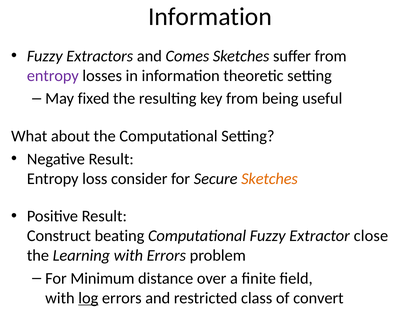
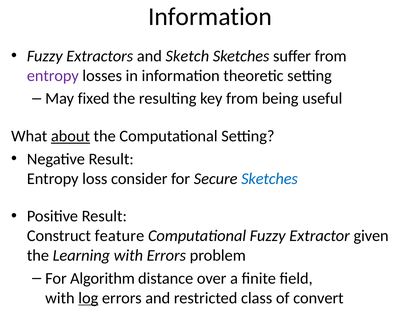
Comes: Comes -> Sketch
about underline: none -> present
Sketches at (270, 179) colour: orange -> blue
beating: beating -> feature
close: close -> given
Minimum: Minimum -> Algorithm
